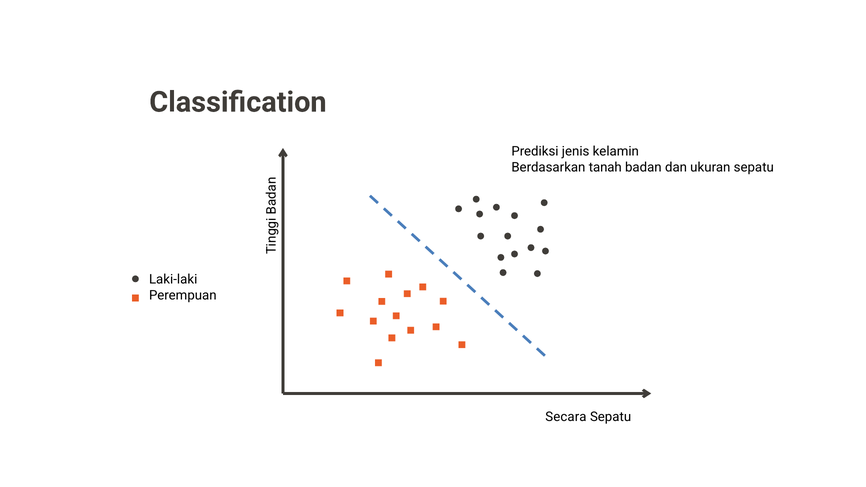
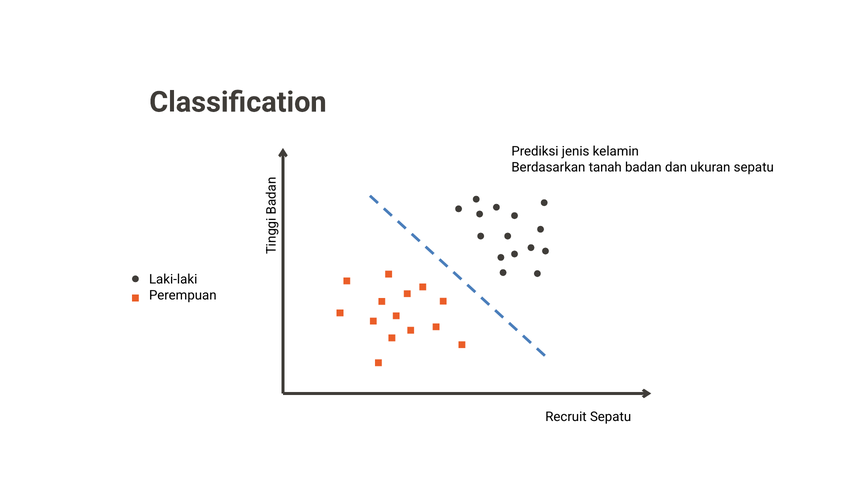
Secara: Secara -> Recruit
